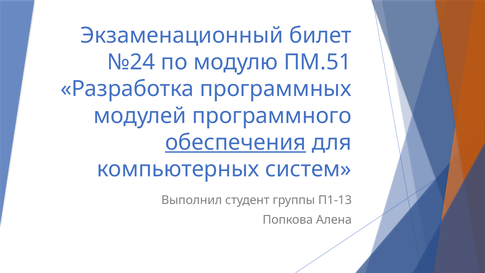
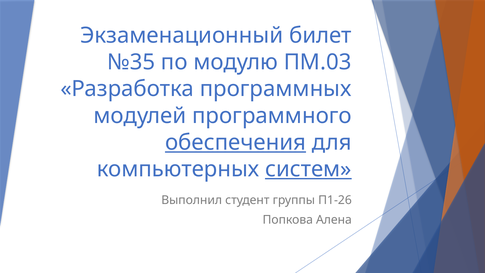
№24: №24 -> №35
ПМ.51: ПМ.51 -> ПМ.03
систем underline: none -> present
П1-13: П1-13 -> П1-26
